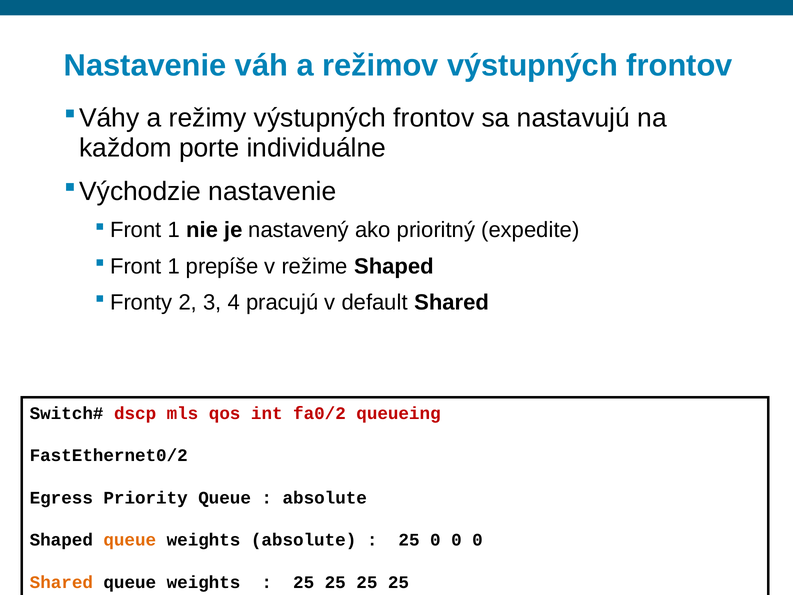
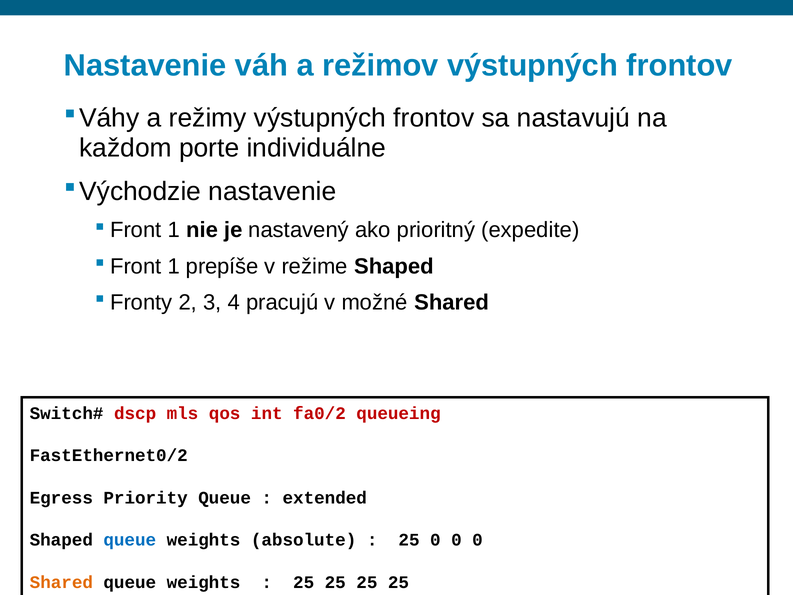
default: default -> možné
absolute at (325, 498): absolute -> extended
queue at (130, 540) colour: orange -> blue
